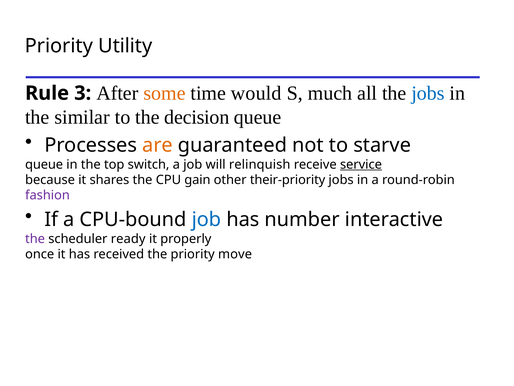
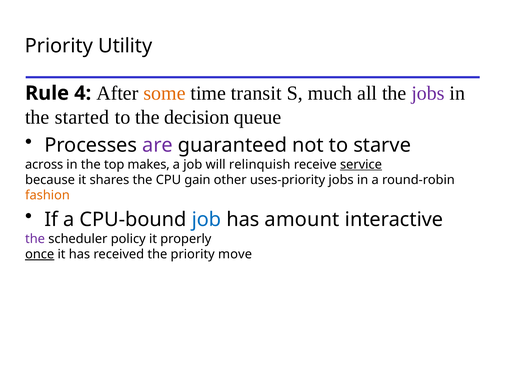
3: 3 -> 4
would: would -> transit
jobs at (428, 93) colour: blue -> purple
similar: similar -> started
are colour: orange -> purple
queue at (44, 164): queue -> across
switch: switch -> makes
their-priority: their-priority -> uses-priority
fashion colour: purple -> orange
number: number -> amount
ready: ready -> policy
once underline: none -> present
